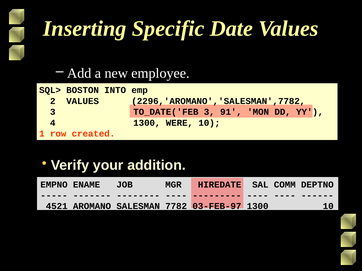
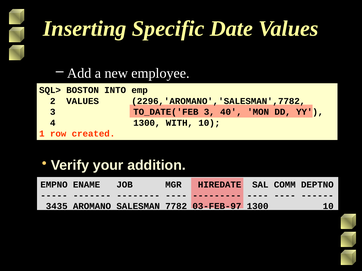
91: 91 -> 40
WERE: WERE -> WITH
4521: 4521 -> 3435
